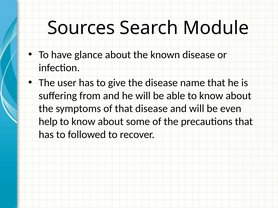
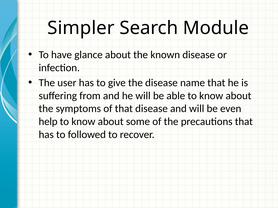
Sources: Sources -> Simpler
